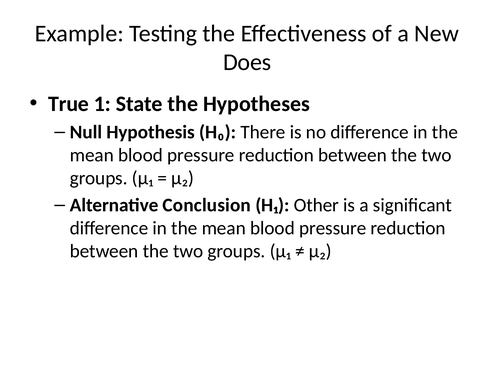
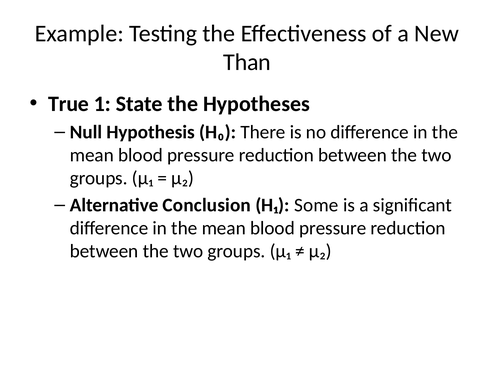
Does: Does -> Than
Other: Other -> Some
